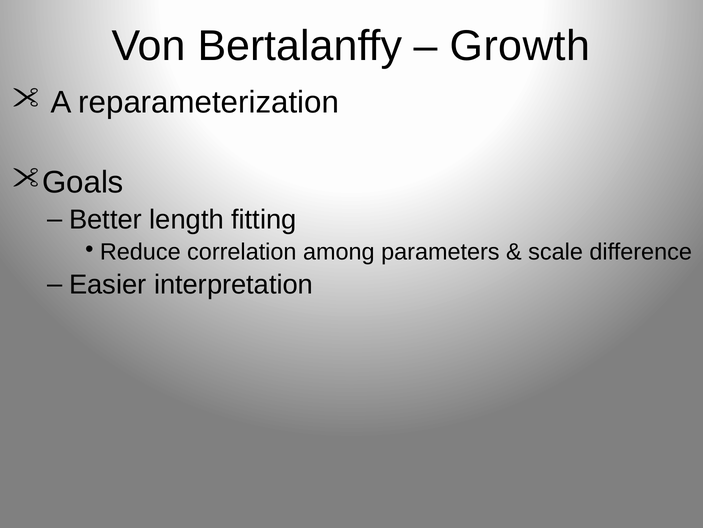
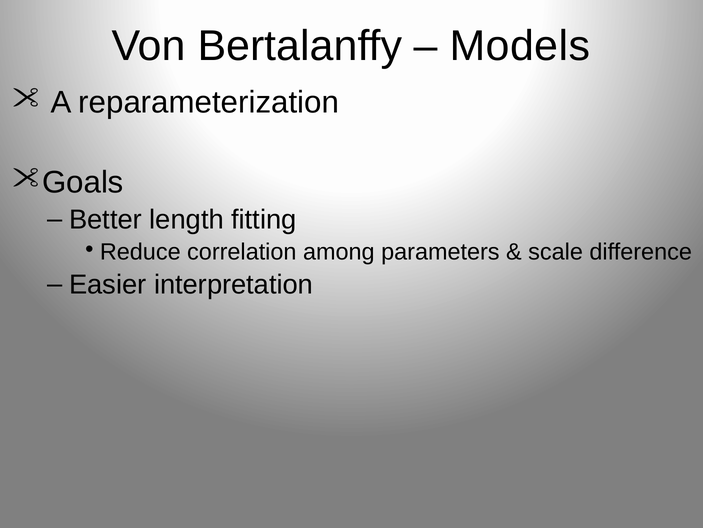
Growth: Growth -> Models
